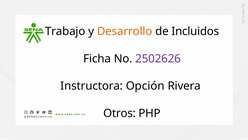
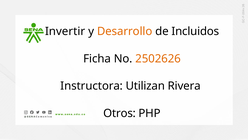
Trabajo: Trabajo -> Invertir
2502626 colour: purple -> orange
Opción: Opción -> Utilizan
